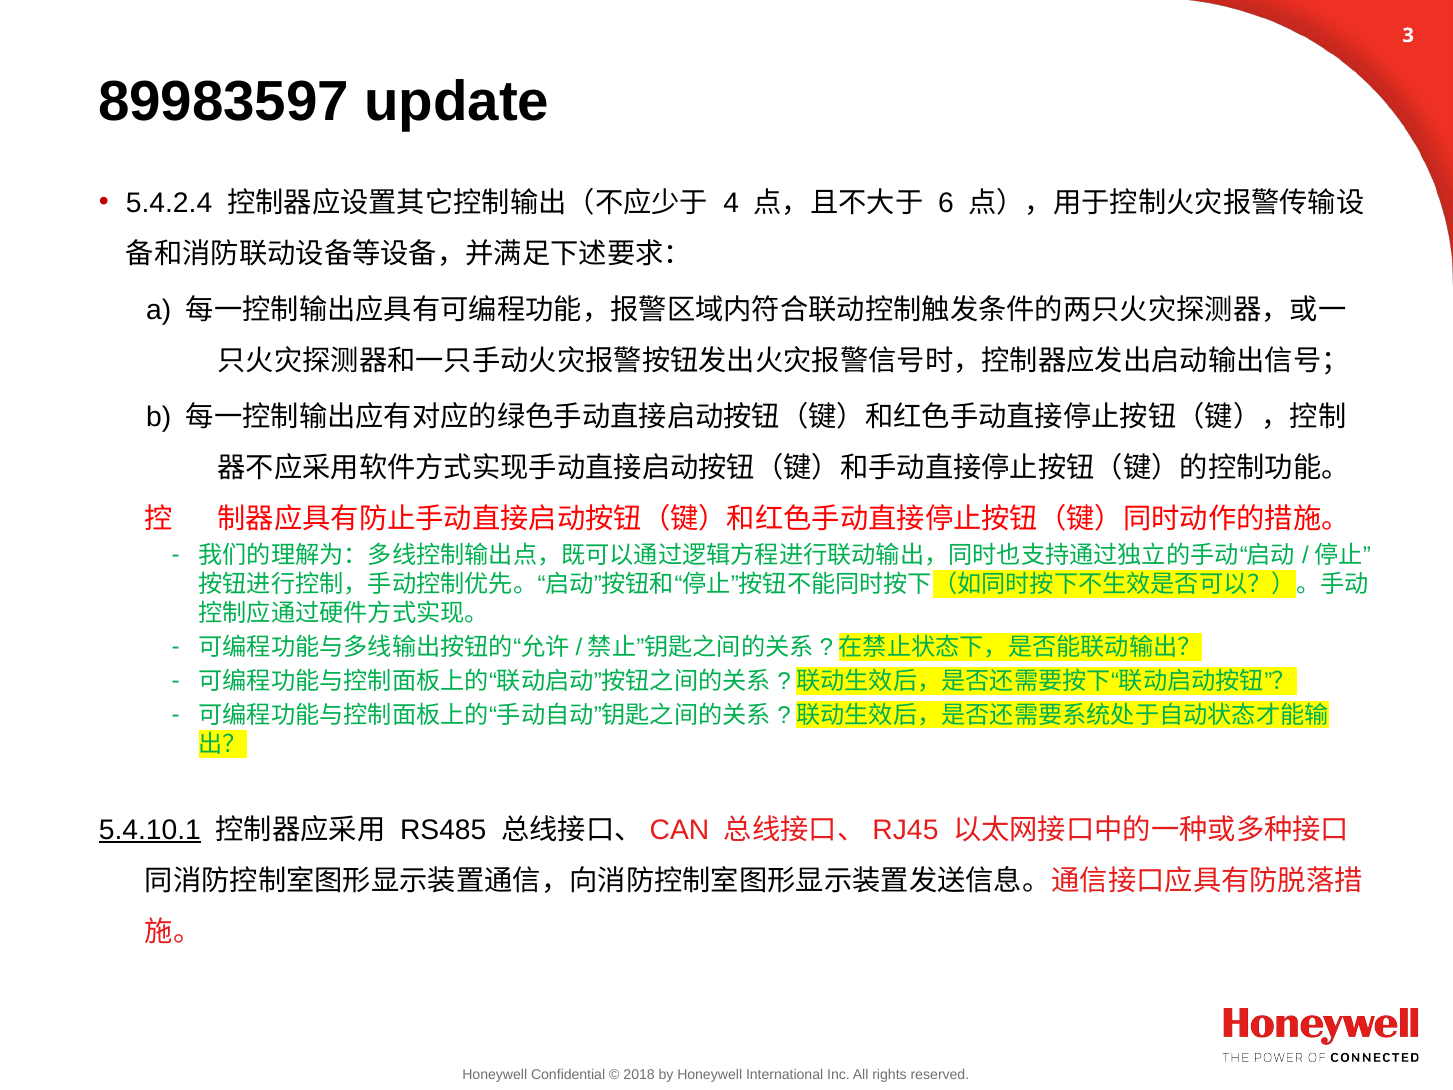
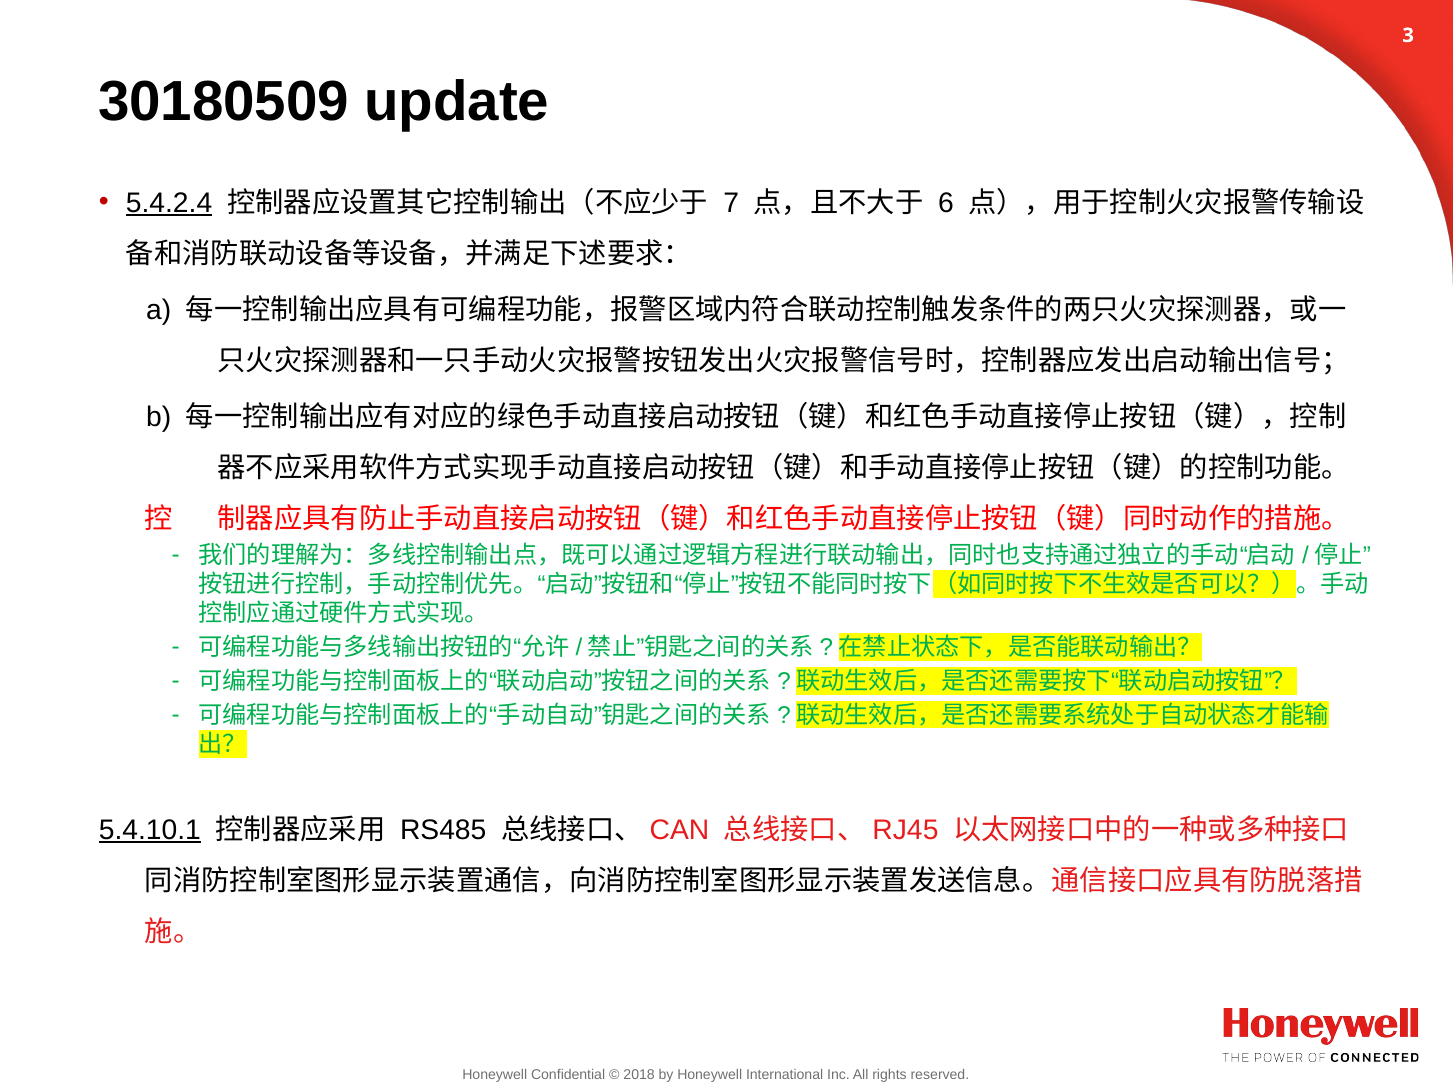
89983597: 89983597 -> 30180509
5.4.2.4 underline: none -> present
4: 4 -> 7
